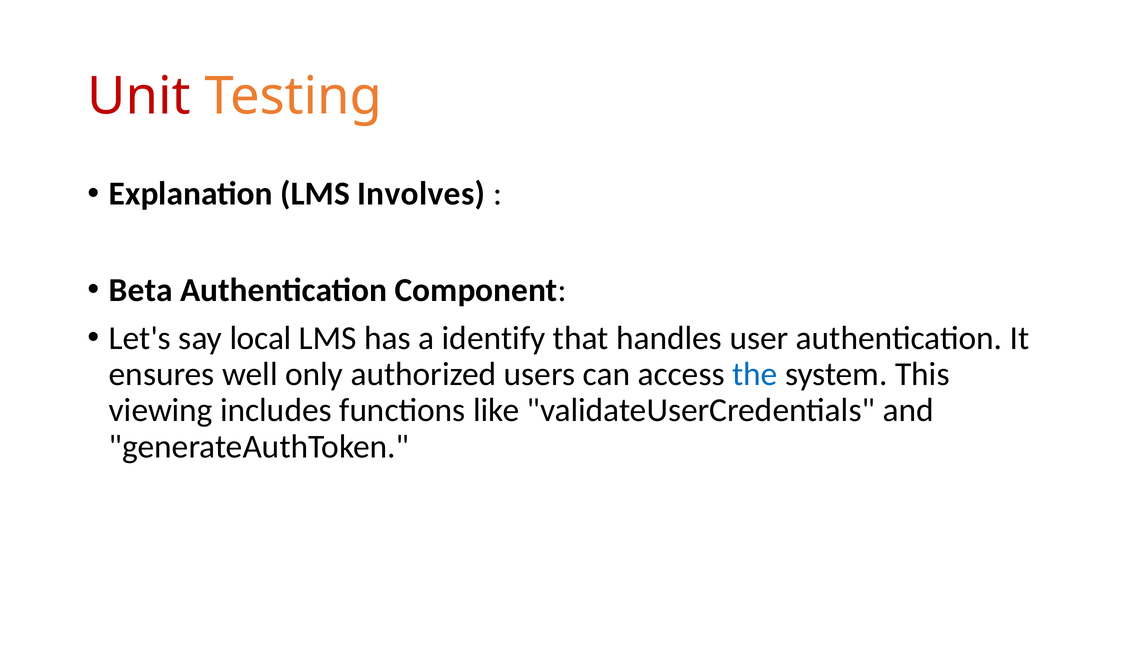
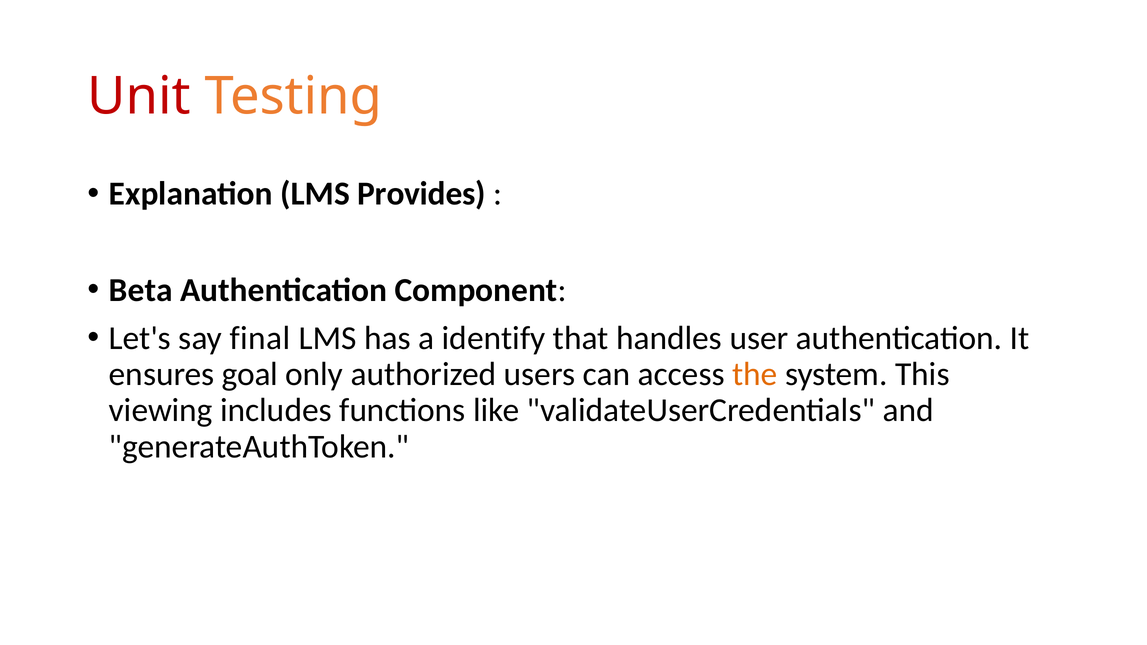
Involves: Involves -> Provides
local: local -> final
well: well -> goal
the colour: blue -> orange
